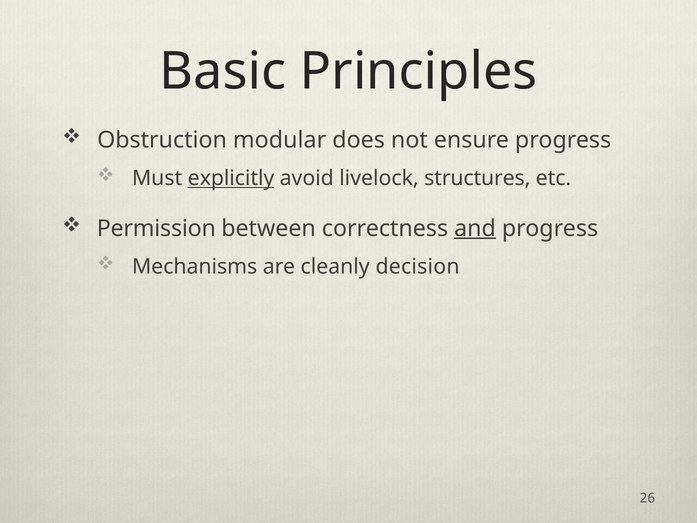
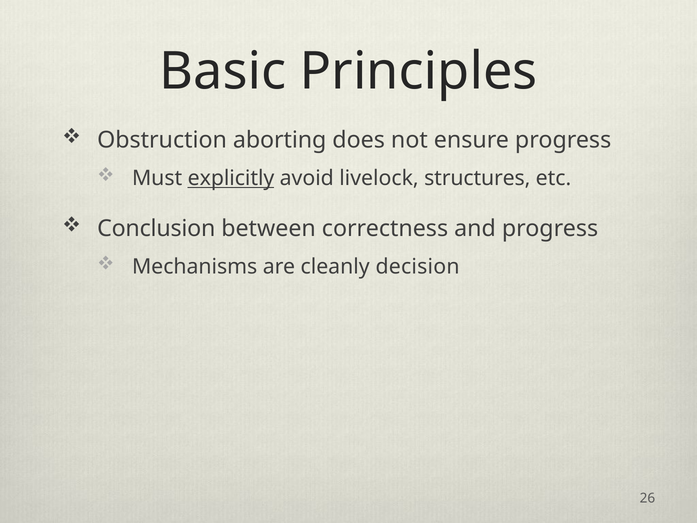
modular: modular -> aborting
Permission: Permission -> Conclusion
and underline: present -> none
